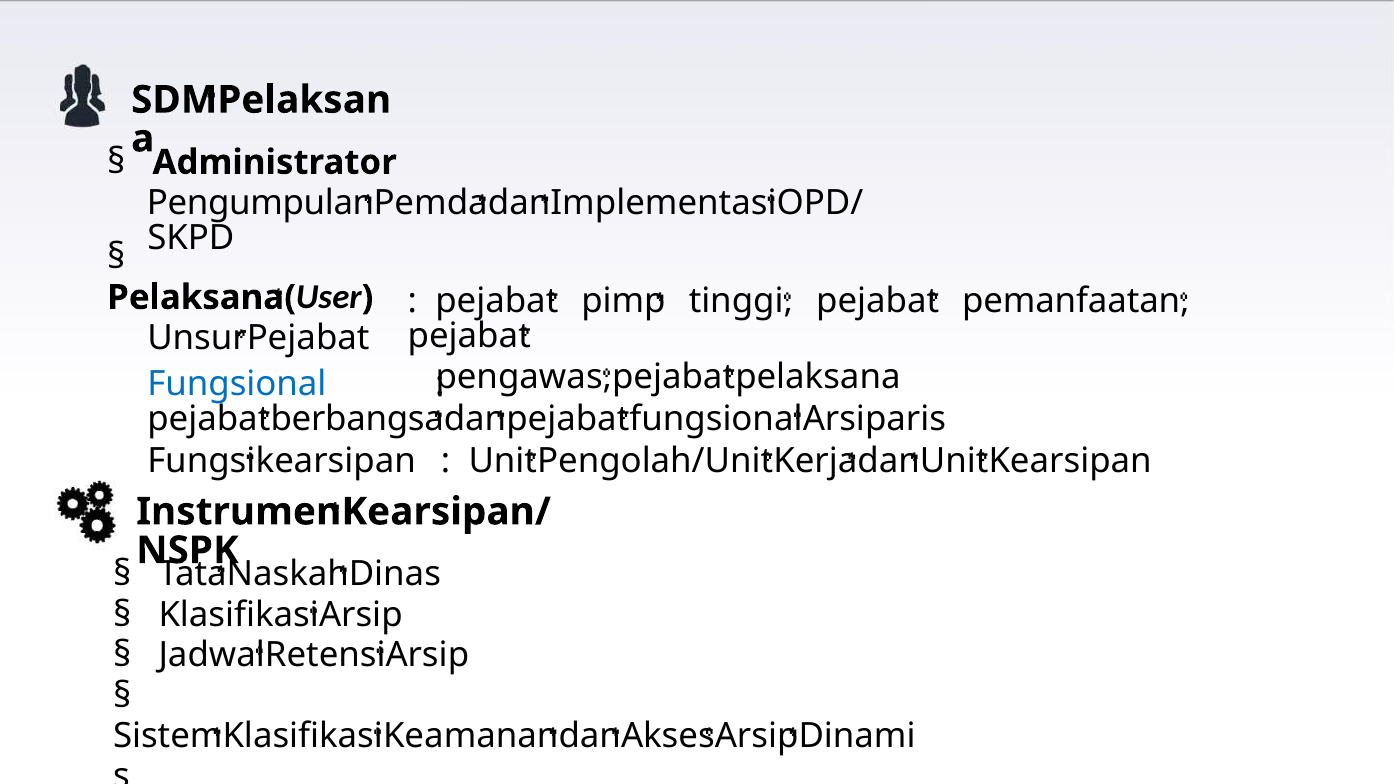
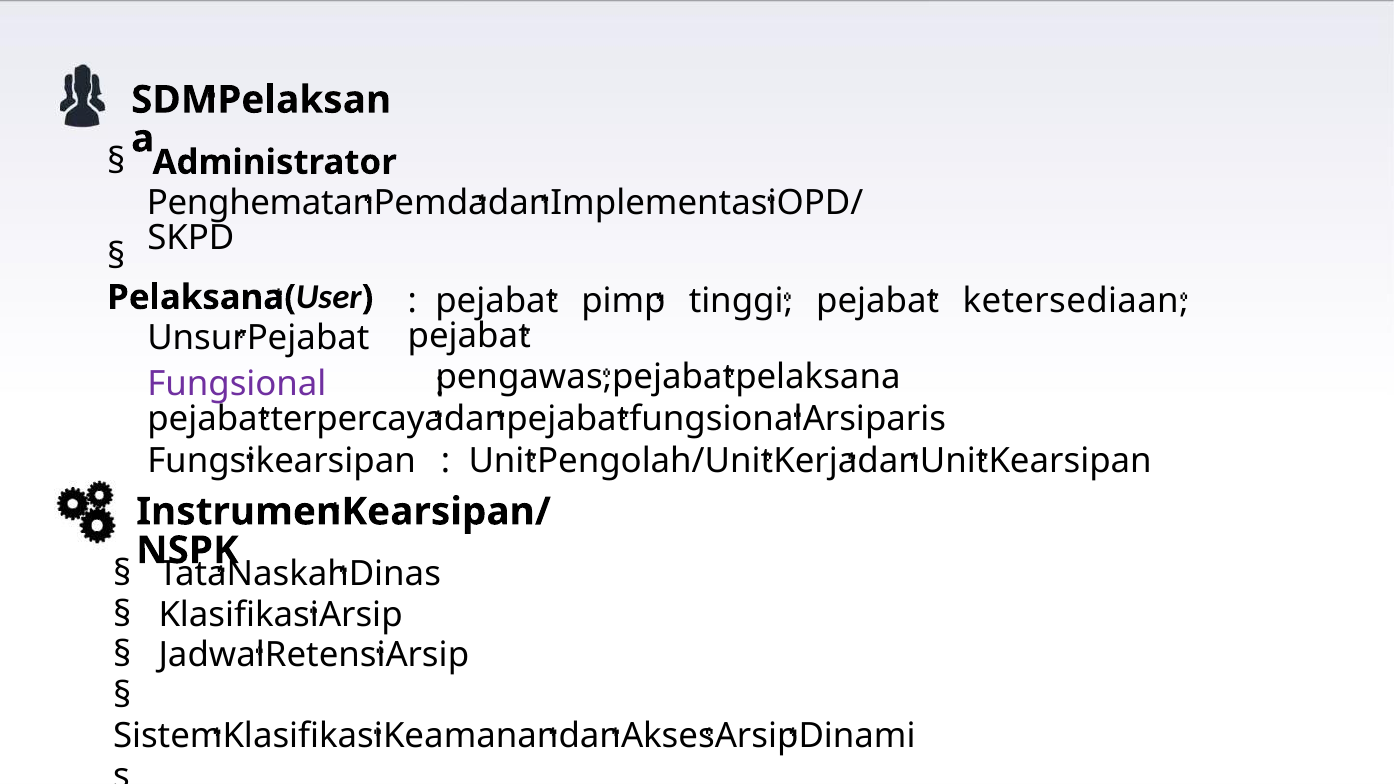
Pengumpulan: Pengumpulan -> Penghematan
pemanfaatan: pemanfaatan -> ketersediaan
Fungsional at (237, 384) colour: blue -> purple
berbangsa: berbangsa -> terpercaya
